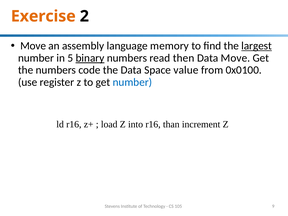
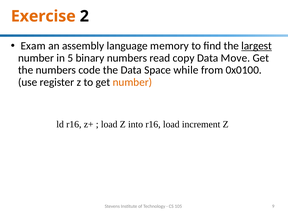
Move at (33, 46): Move -> Exam
binary underline: present -> none
then: then -> copy
value: value -> while
number at (132, 82) colour: blue -> orange
r16 than: than -> load
